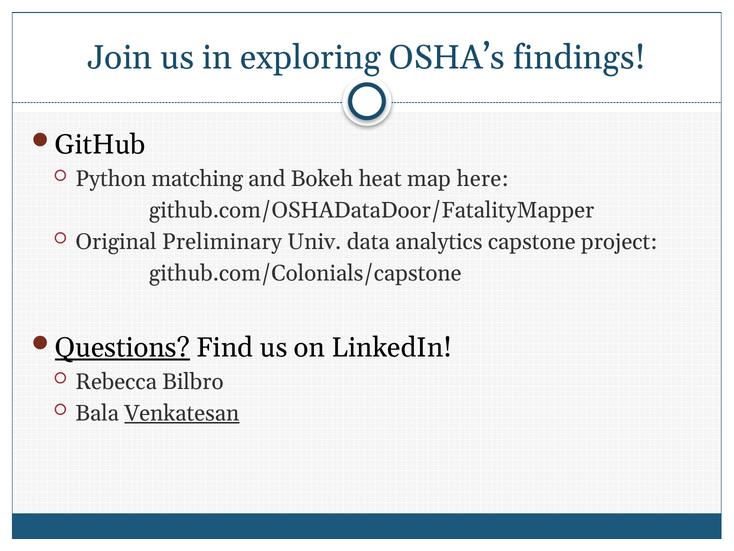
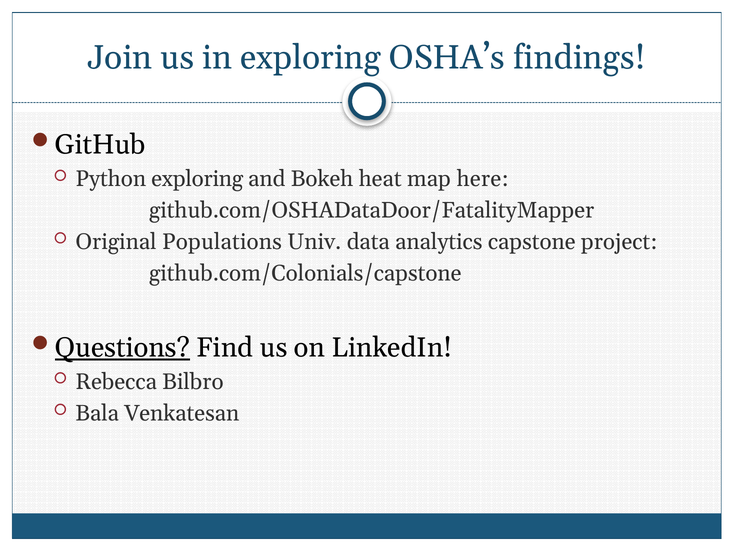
Python matching: matching -> exploring
Preliminary: Preliminary -> Populations
Venkatesan underline: present -> none
